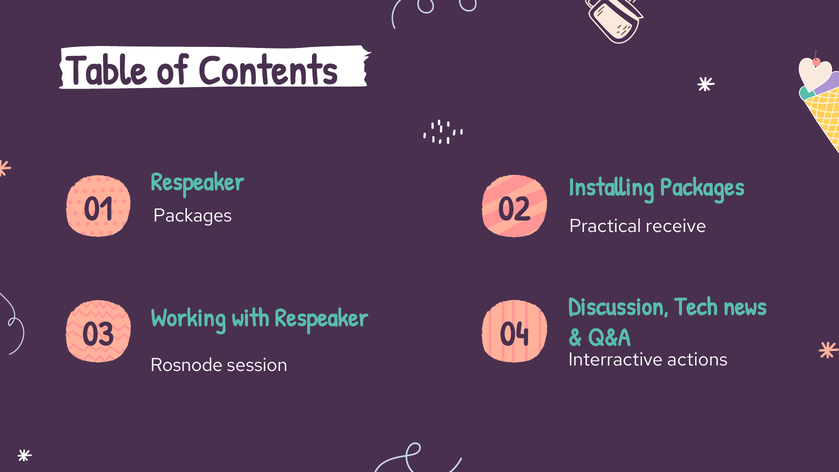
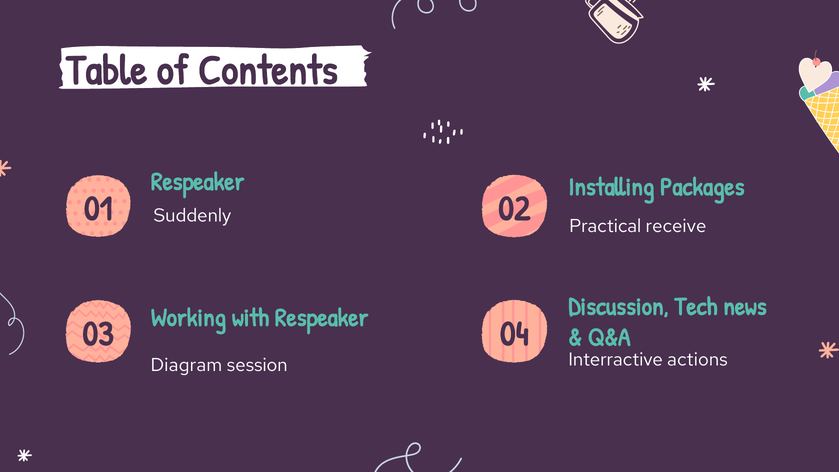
Packages at (193, 216): Packages -> Suddenly
Rosnode: Rosnode -> Diagram
